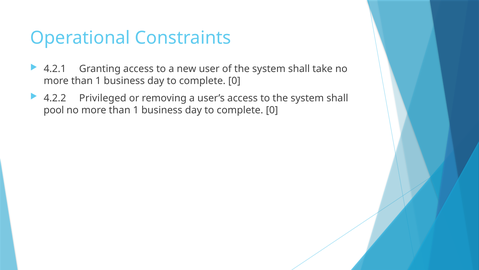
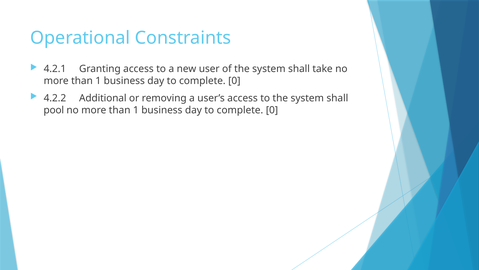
Privileged: Privileged -> Additional
